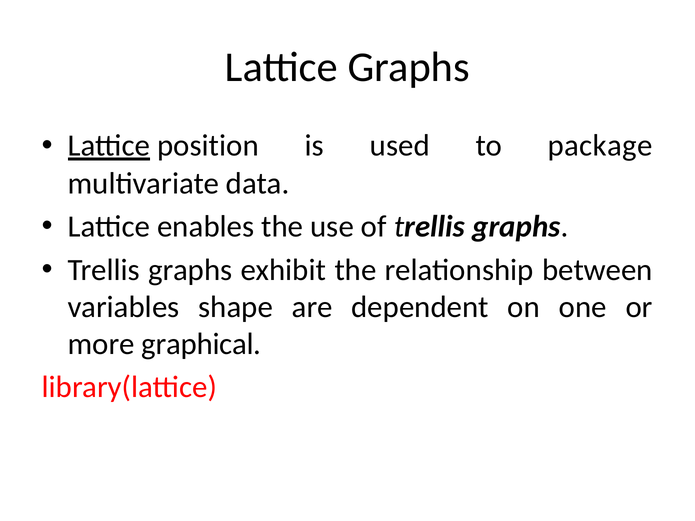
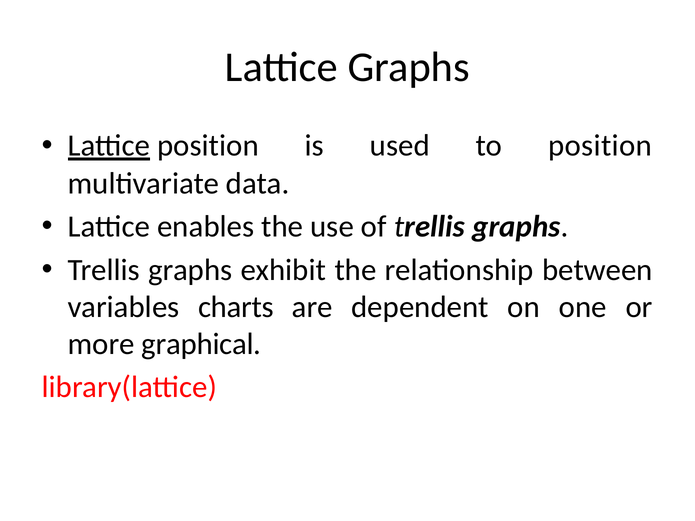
to package: package -> position
shape: shape -> charts
